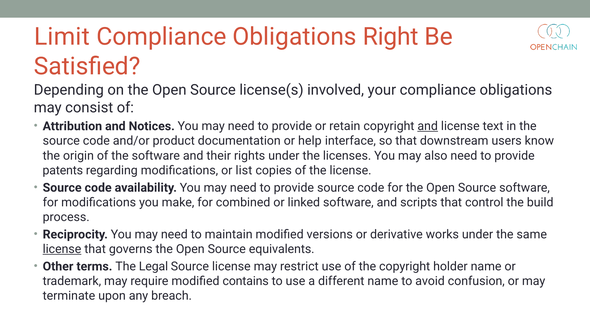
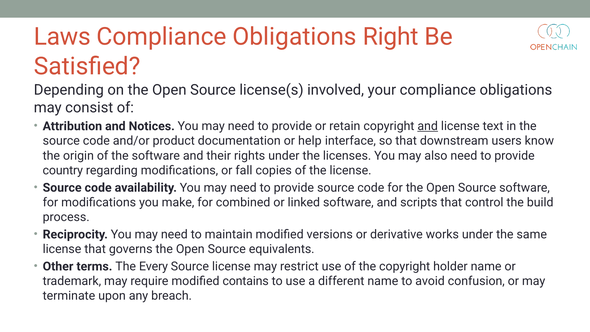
Limit: Limit -> Laws
patents: patents -> country
list: list -> fall
license at (62, 249) underline: present -> none
Legal: Legal -> Every
